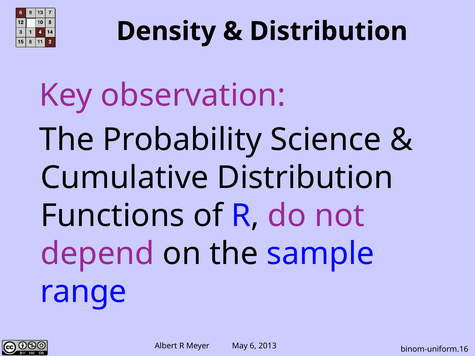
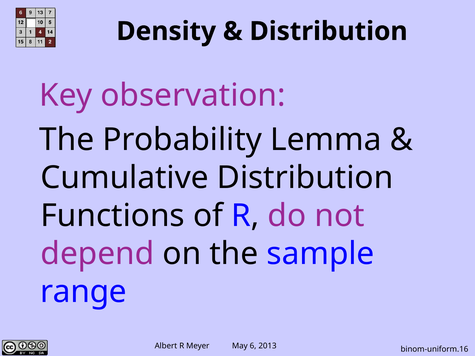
Science: Science -> Lemma
